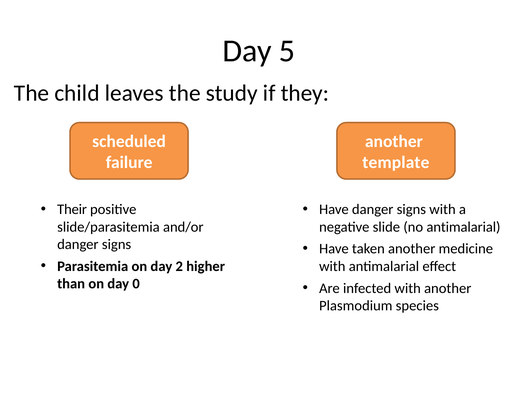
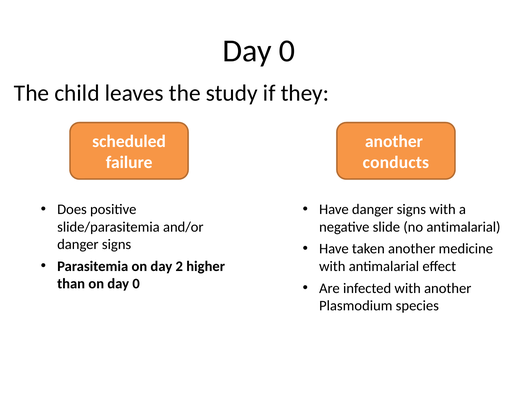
5 at (287, 51): 5 -> 0
template: template -> conducts
Their: Their -> Does
